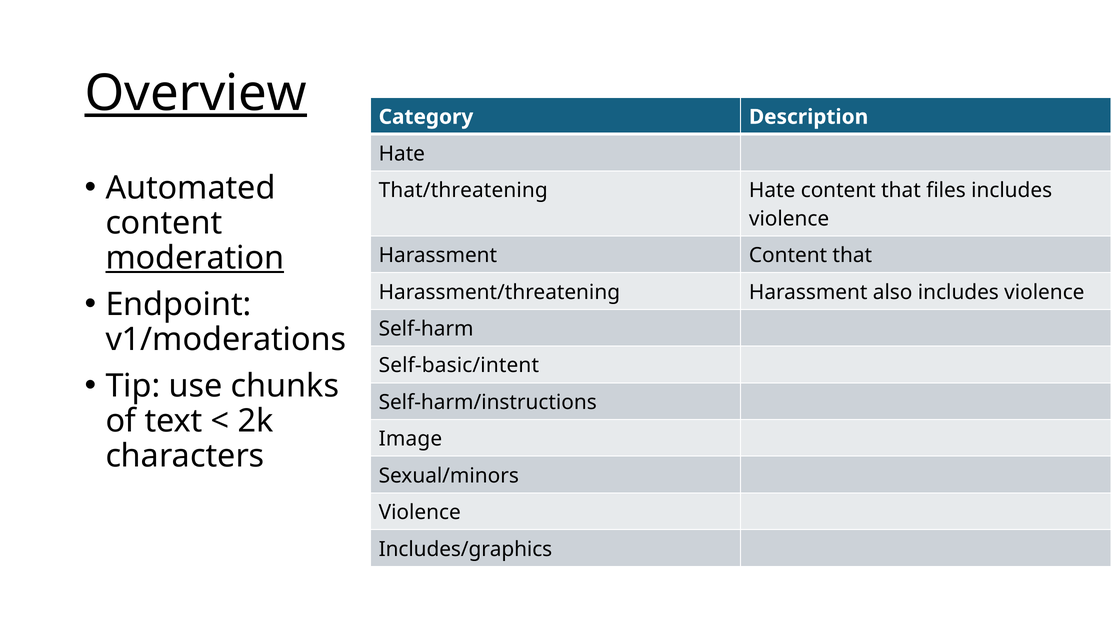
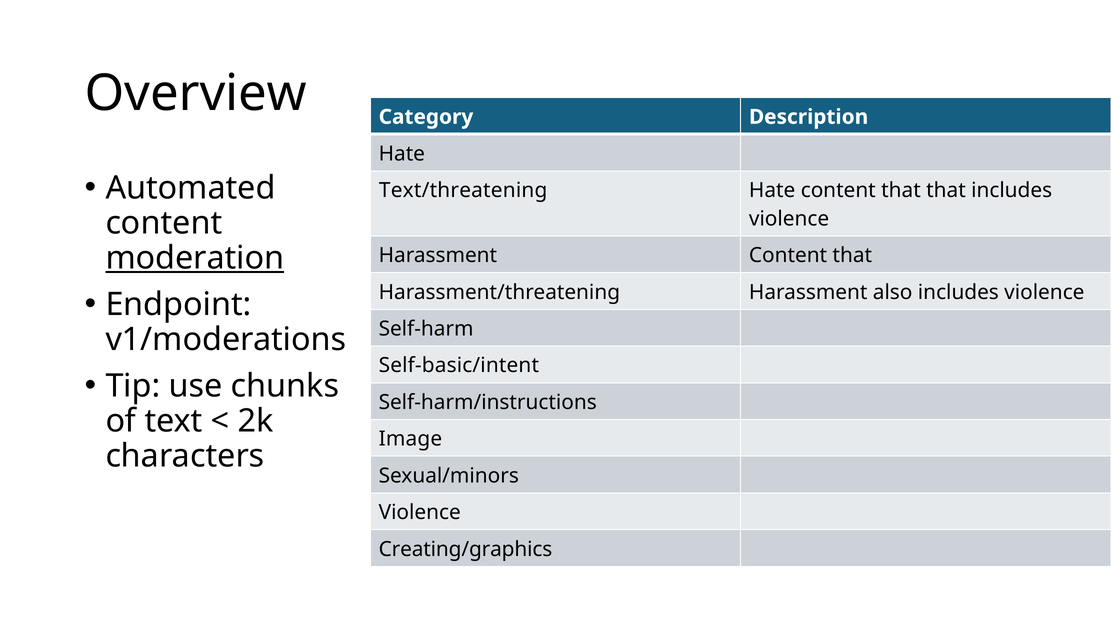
Overview underline: present -> none
That/threatening: That/threatening -> Text/threatening
that files: files -> that
Includes/graphics: Includes/graphics -> Creating/graphics
